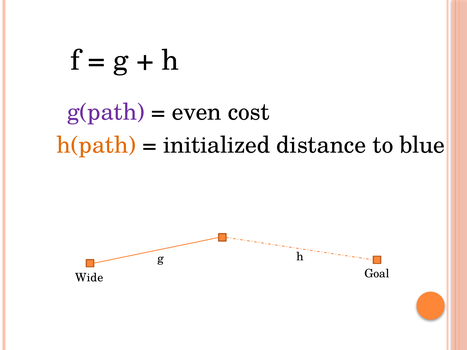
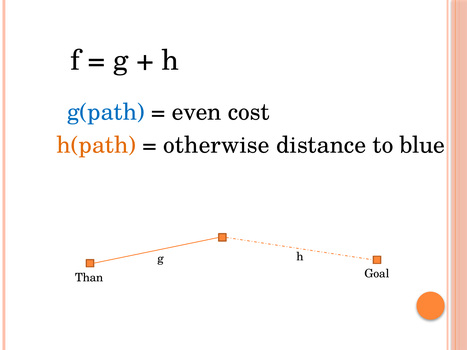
g(path colour: purple -> blue
initialized: initialized -> otherwise
Wide: Wide -> Than
